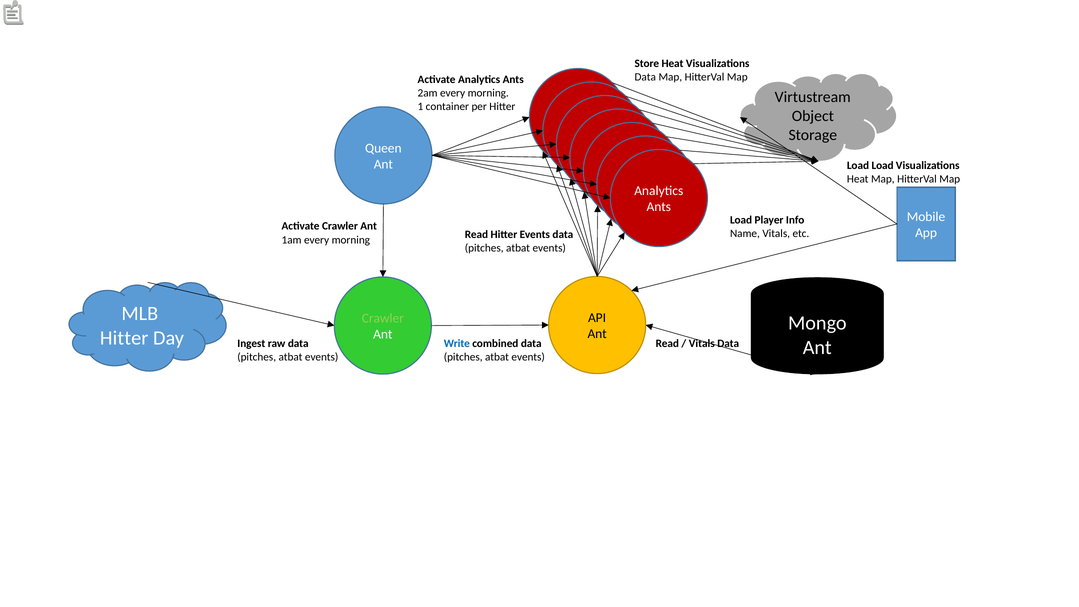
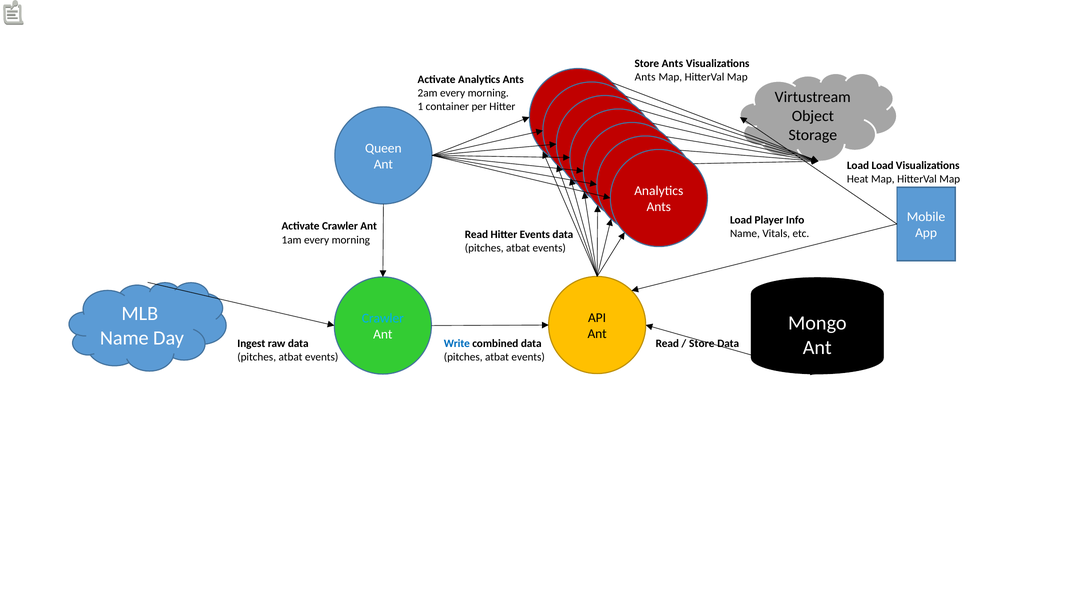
Store Heat: Heat -> Ants
Data at (645, 77): Data -> Ants
Crawler at (383, 318) colour: light green -> light blue
Hitter at (124, 338): Hitter -> Name
Vitals at (702, 343): Vitals -> Store
